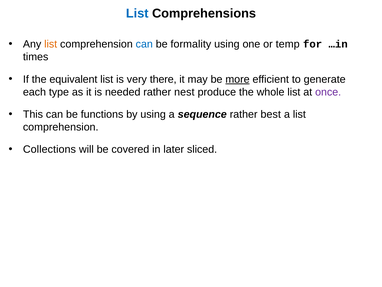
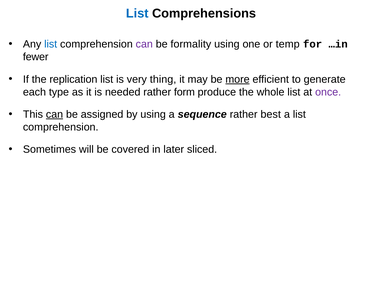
list at (51, 44) colour: orange -> blue
can at (144, 44) colour: blue -> purple
times: times -> fewer
equivalent: equivalent -> replication
there: there -> thing
nest: nest -> form
can at (55, 114) underline: none -> present
functions: functions -> assigned
Collections: Collections -> Sometimes
